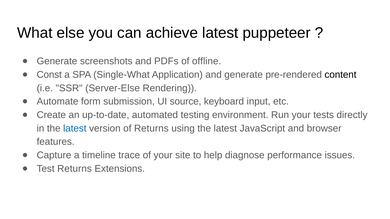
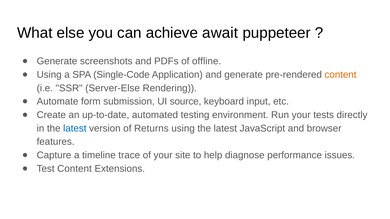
achieve latest: latest -> await
Const at (49, 75): Const -> Using
Single-What: Single-What -> Single-Code
content at (341, 75) colour: black -> orange
Test Returns: Returns -> Content
